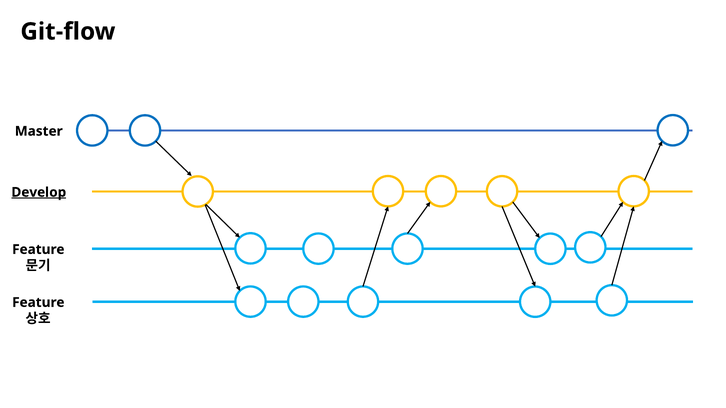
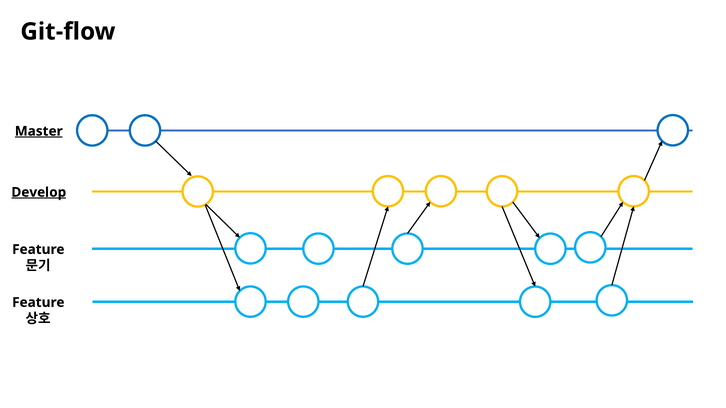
Master underline: none -> present
